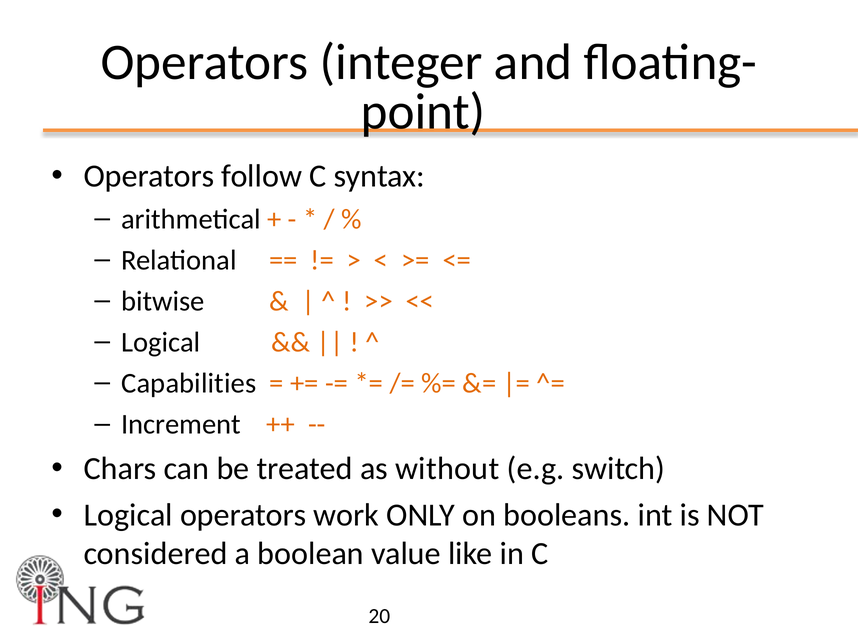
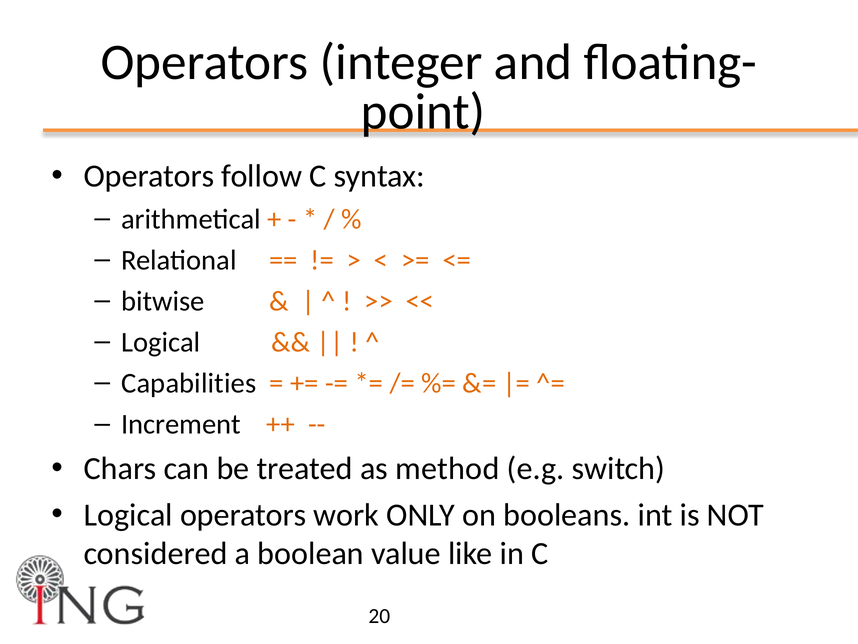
without: without -> method
